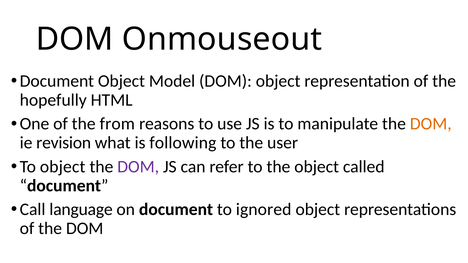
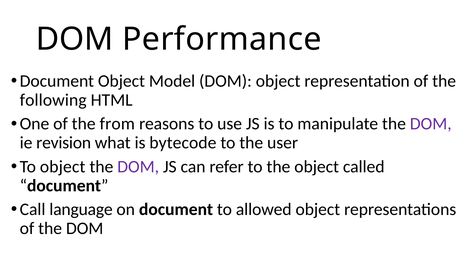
Onmouseout: Onmouseout -> Performance
hopefully: hopefully -> following
DOM at (431, 124) colour: orange -> purple
following: following -> bytecode
ignored: ignored -> allowed
